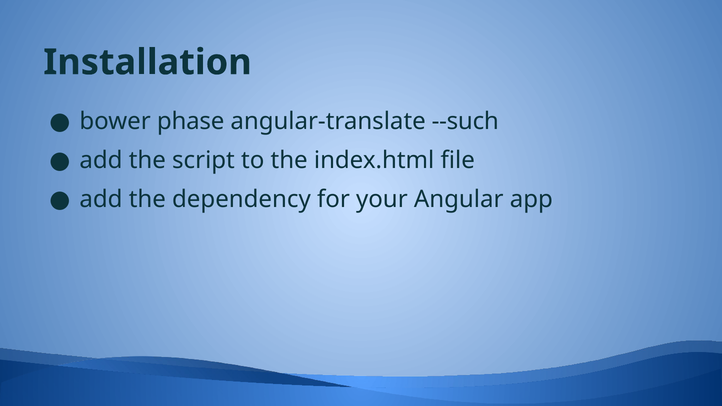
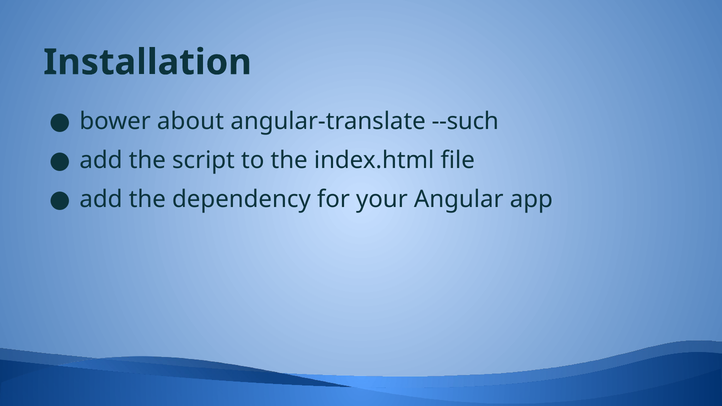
phase: phase -> about
